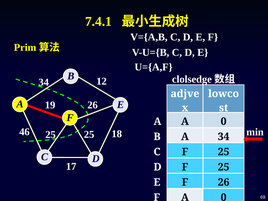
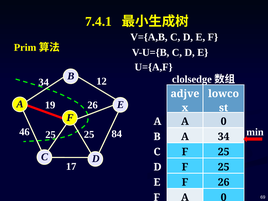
18: 18 -> 84
